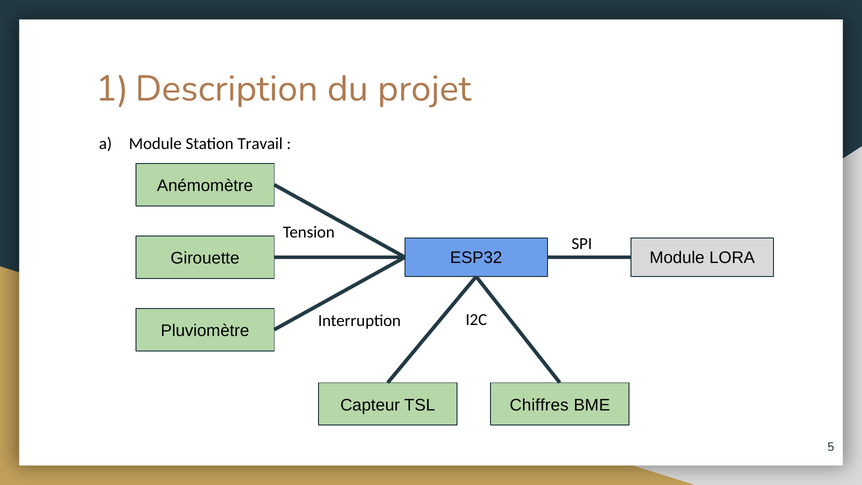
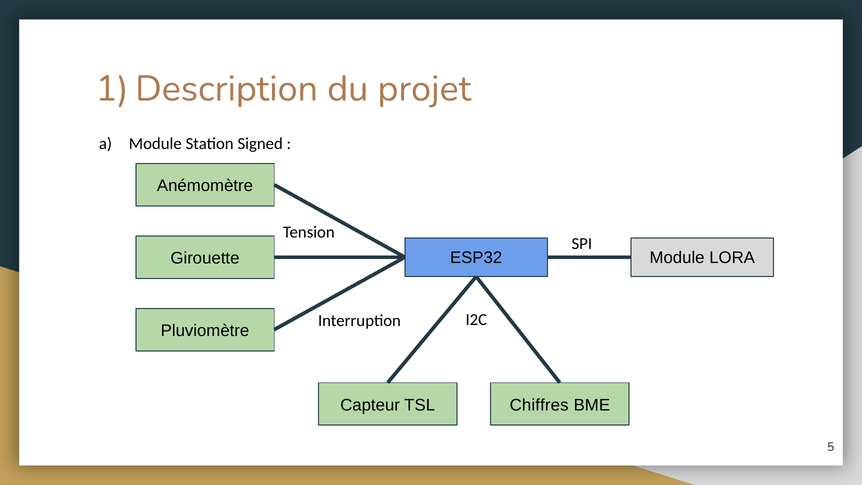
Travail: Travail -> Signed
